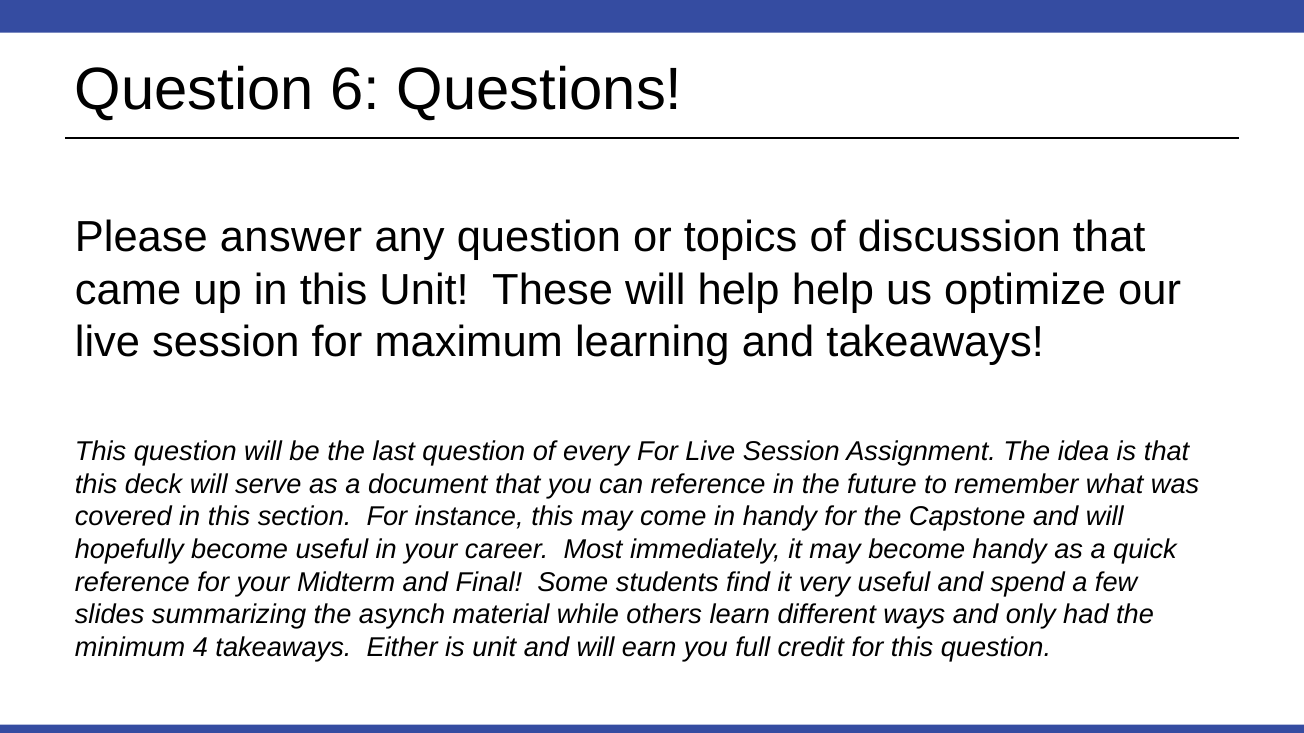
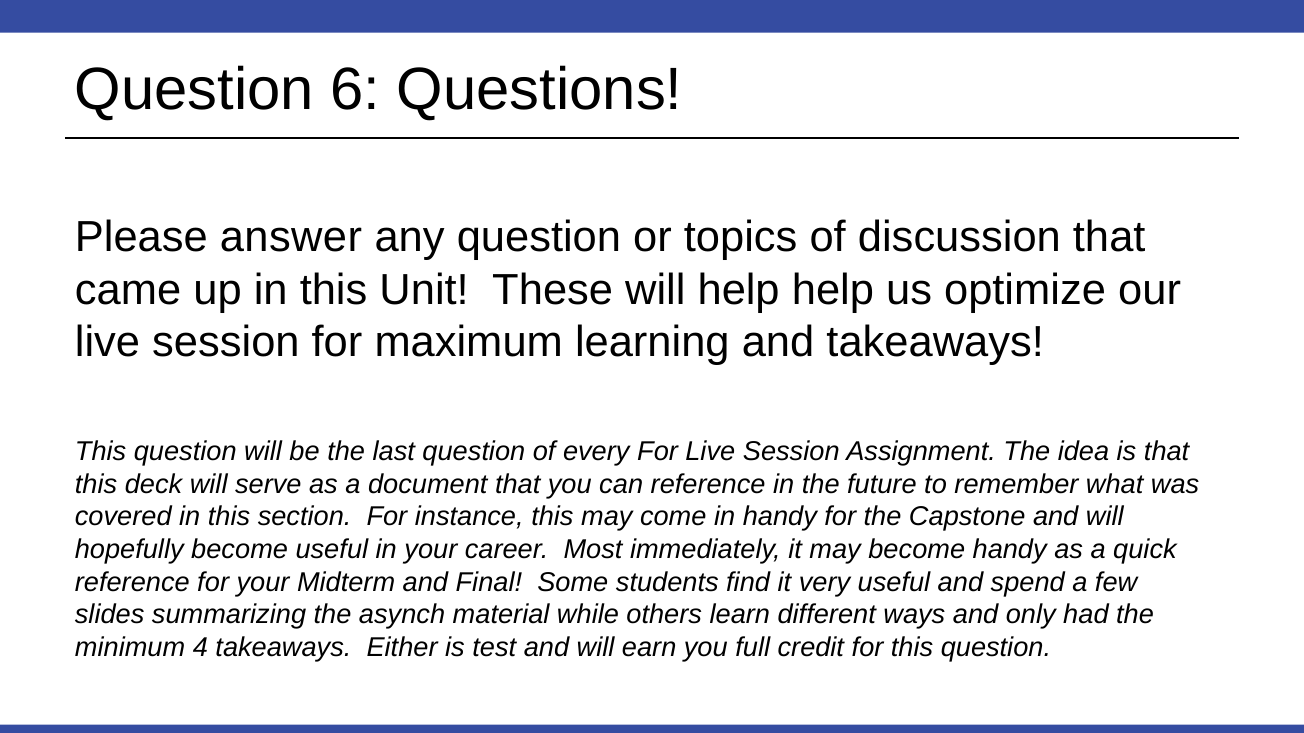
is unit: unit -> test
